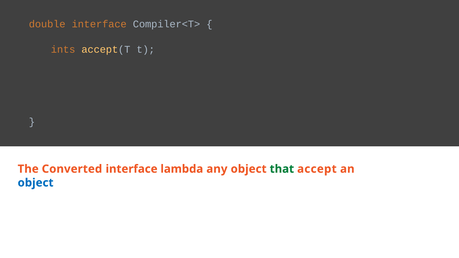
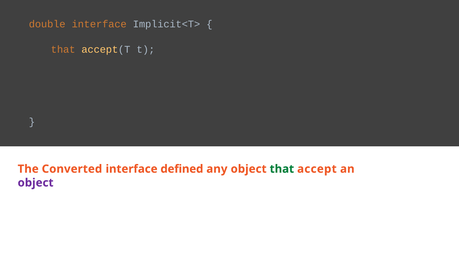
Compiler<T>: Compiler<T> -> Implicit<T>
ints at (63, 49): ints -> that
lambda: lambda -> defined
object at (36, 183) colour: blue -> purple
